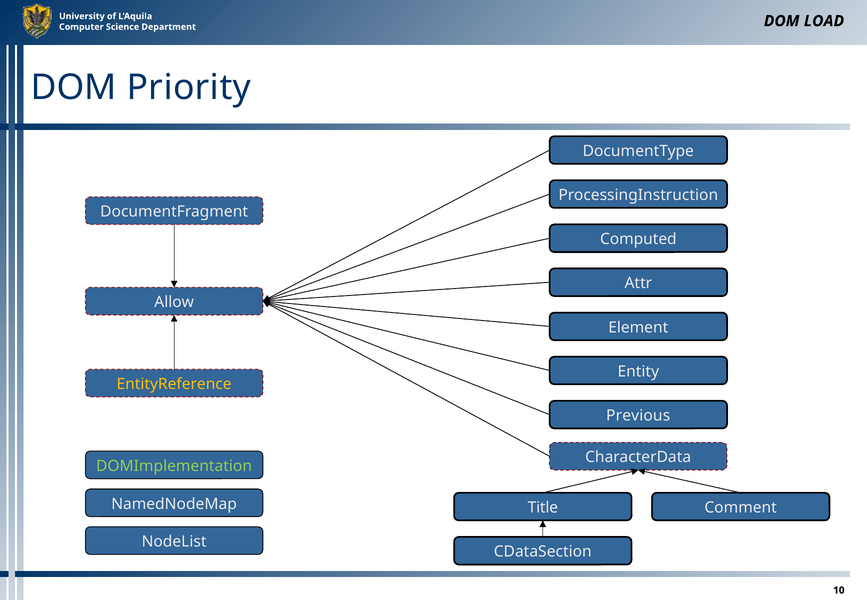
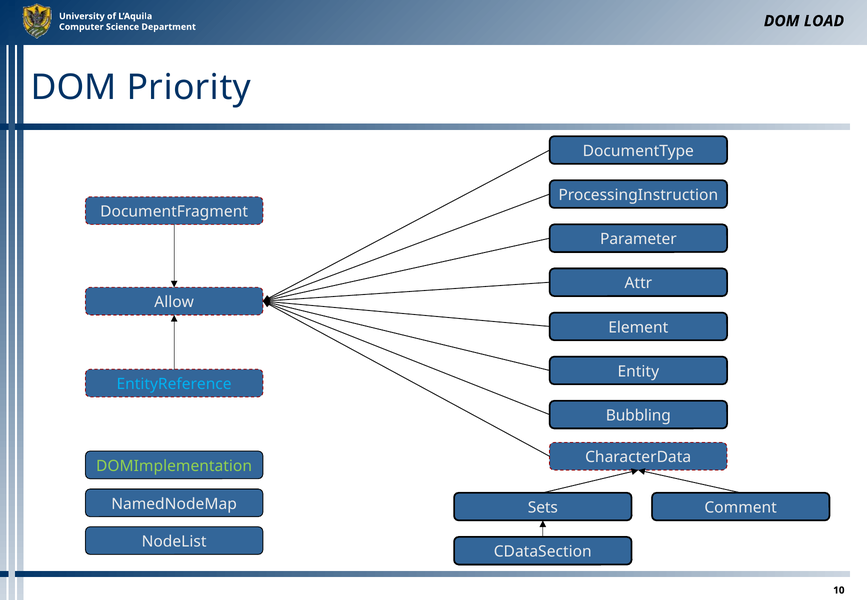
Computed: Computed -> Parameter
EntityReference colour: yellow -> light blue
Previous: Previous -> Bubbling
Title: Title -> Sets
